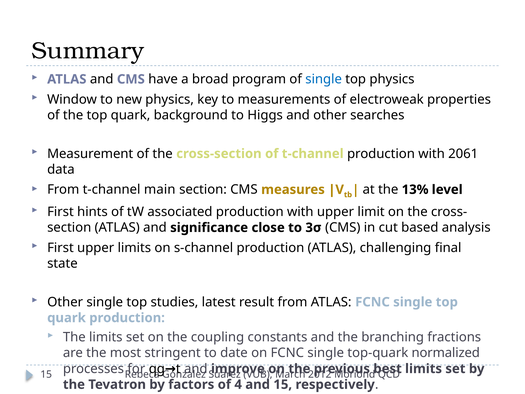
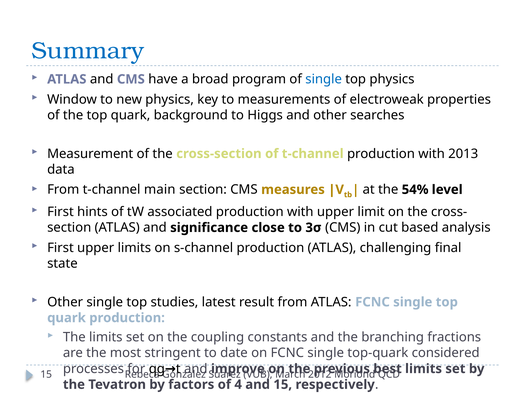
Summary colour: black -> blue
2061: 2061 -> 2013
13%: 13% -> 54%
normalized: normalized -> considered
